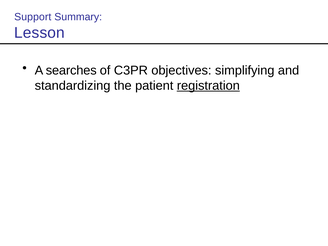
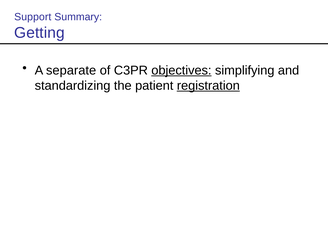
Lesson: Lesson -> Getting
searches: searches -> separate
objectives underline: none -> present
